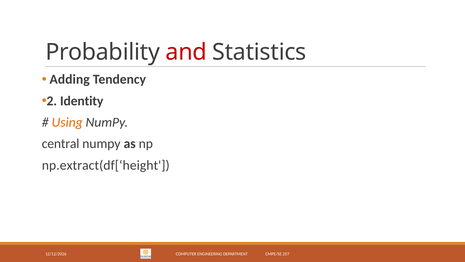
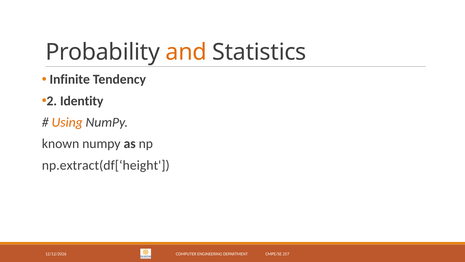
and colour: red -> orange
Adding: Adding -> Infinite
central: central -> known
